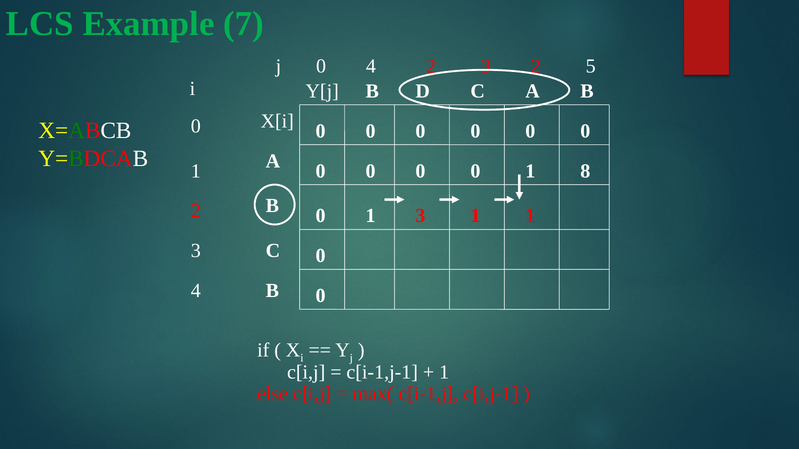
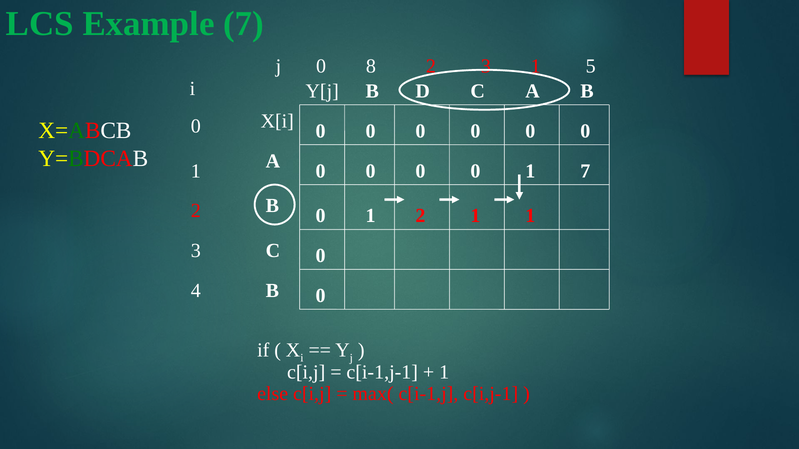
0 4: 4 -> 8
3 2: 2 -> 1
0 8: 8 -> 7
3 at (420, 216): 3 -> 2
